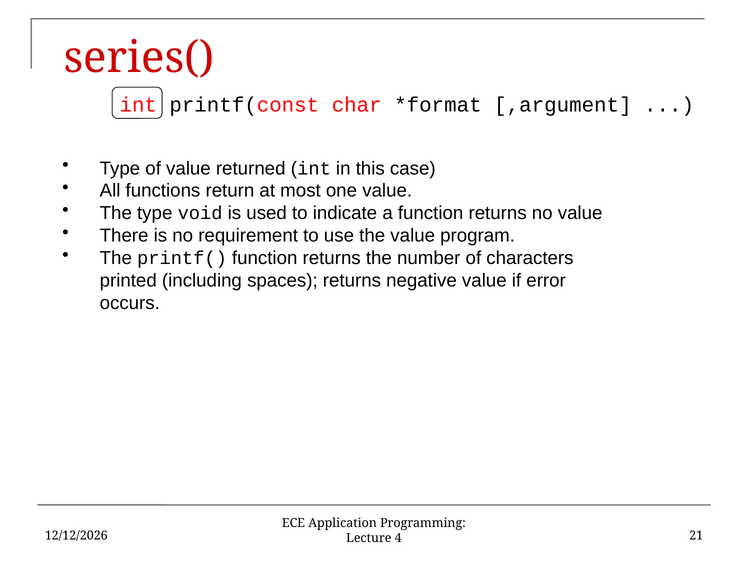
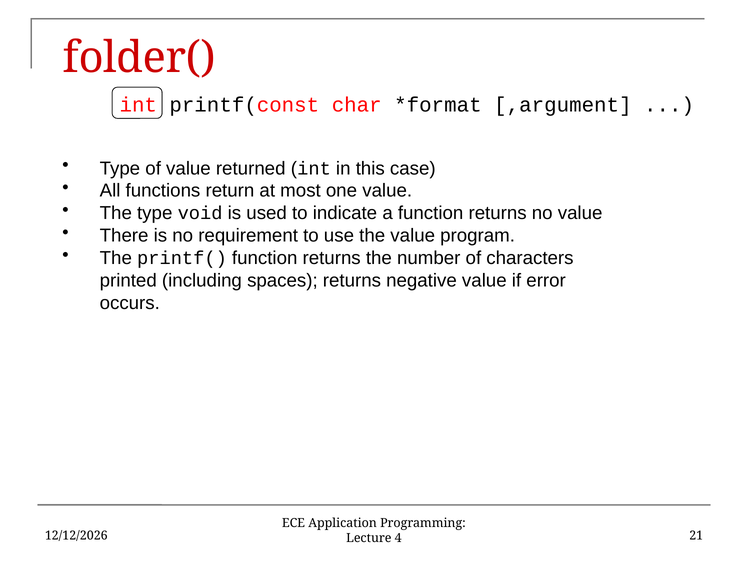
series(: series( -> folder(
